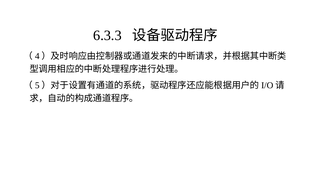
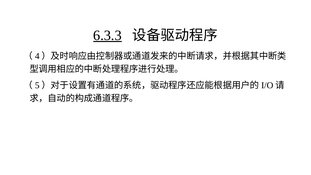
6.3.3 underline: none -> present
